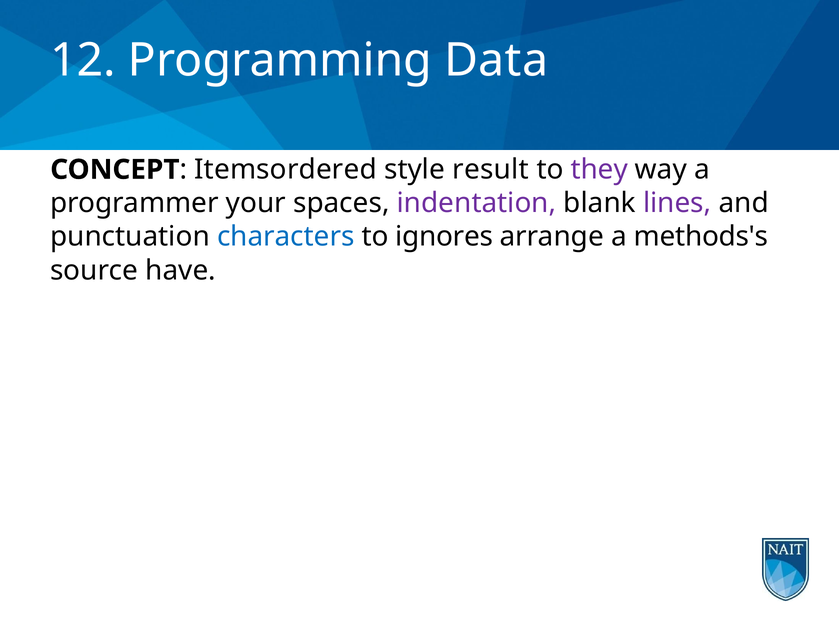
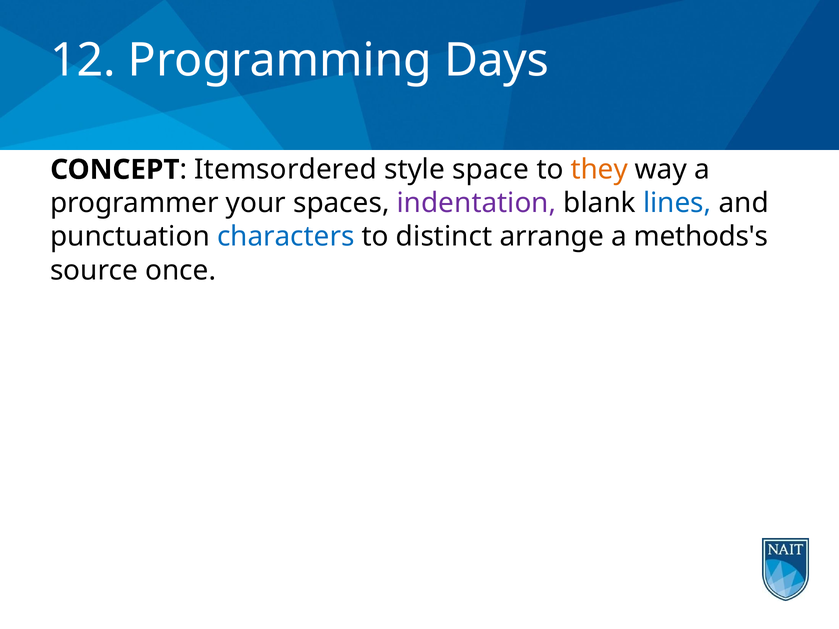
Data: Data -> Days
result: result -> space
they colour: purple -> orange
lines colour: purple -> blue
ignores: ignores -> distinct
have: have -> once
